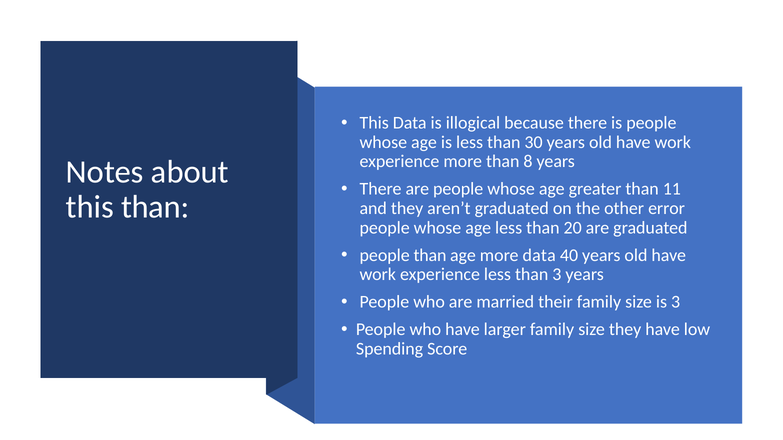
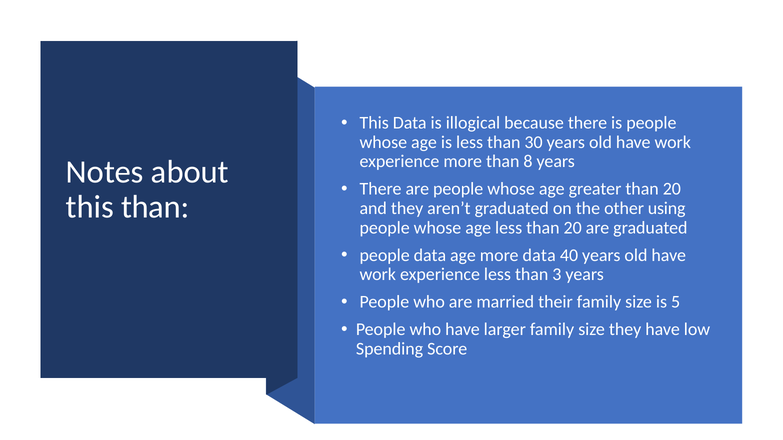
greater than 11: 11 -> 20
error: error -> using
people than: than -> data
is 3: 3 -> 5
